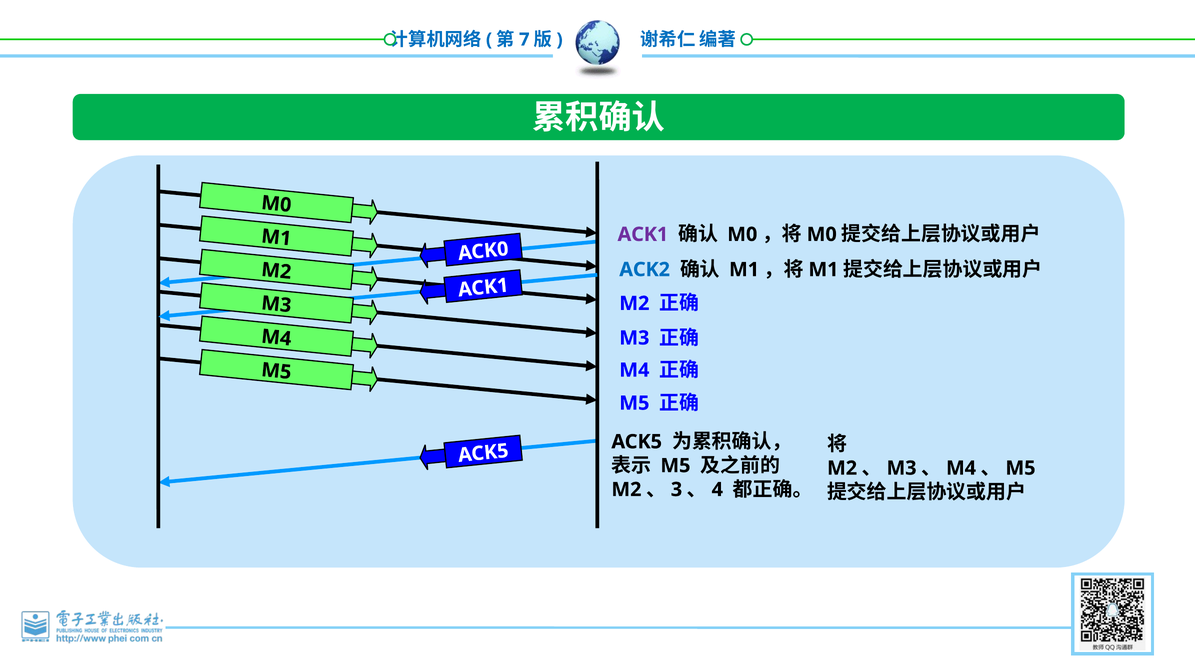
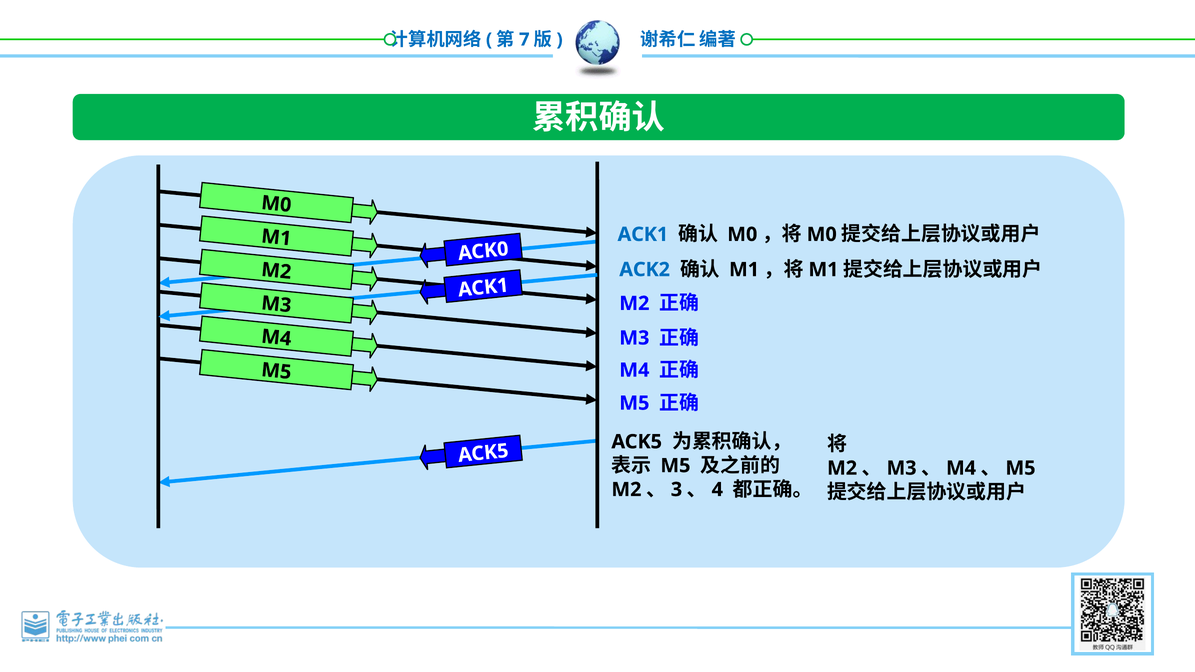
ACK1 at (643, 235) colour: purple -> blue
